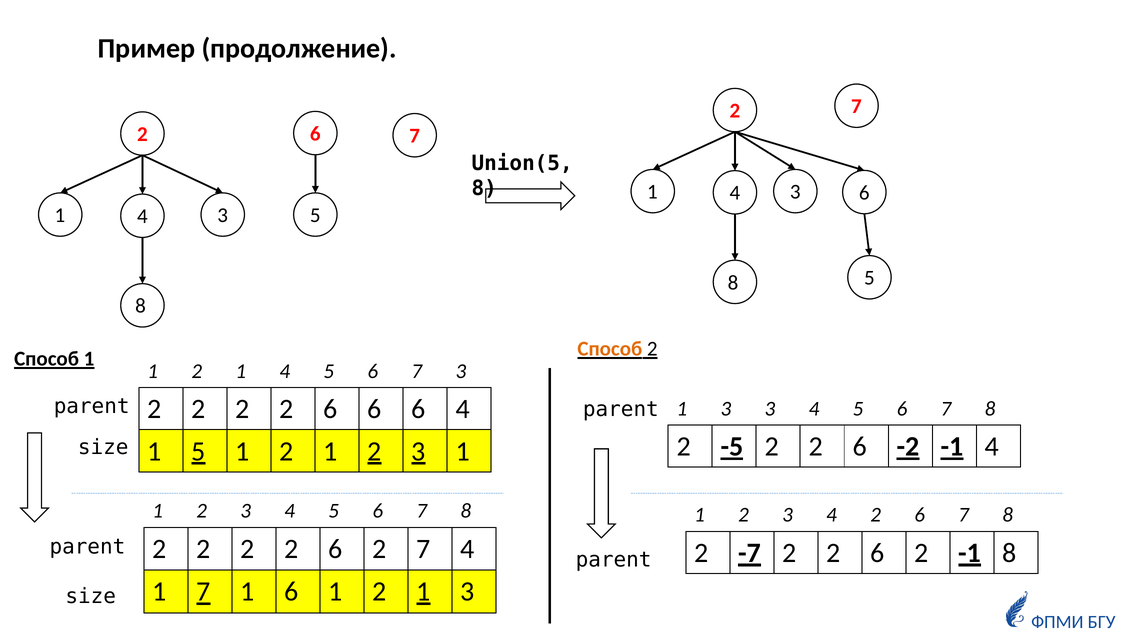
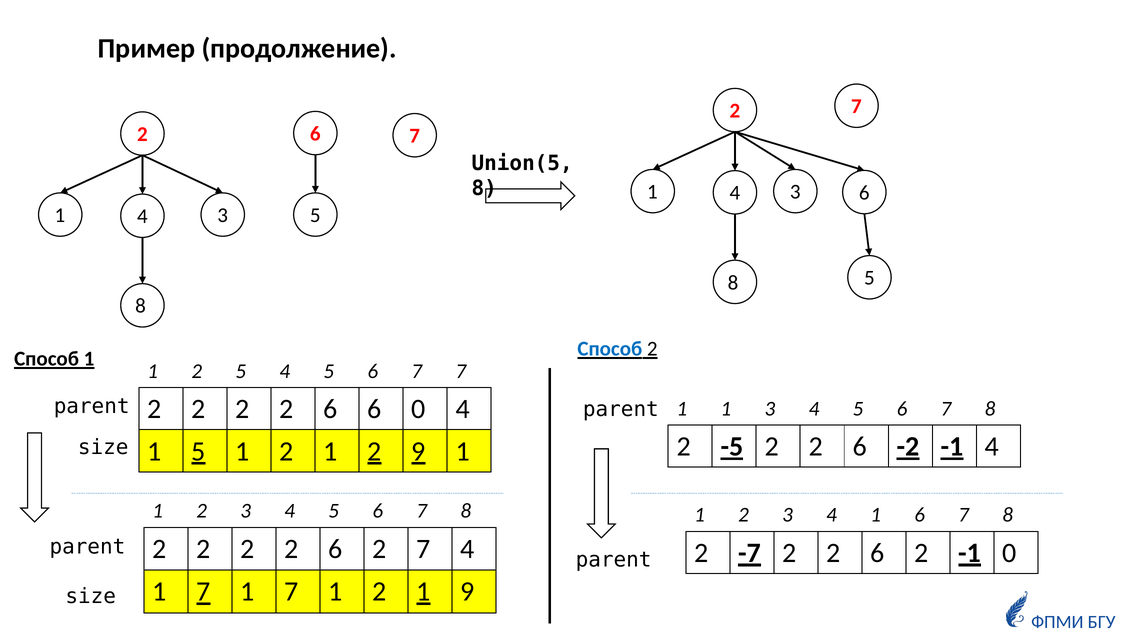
Способ at (610, 348) colour: orange -> blue
1 at (241, 371): 1 -> 5
7 3: 3 -> 7
6 6 6: 6 -> 0
3 at (726, 408): 3 -> 1
2 1 2 3: 3 -> 9
3 4 2: 2 -> 1
-1 8: 8 -> 0
7 1 6: 6 -> 7
2 1 3: 3 -> 9
